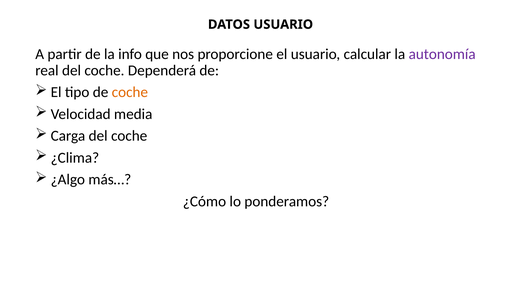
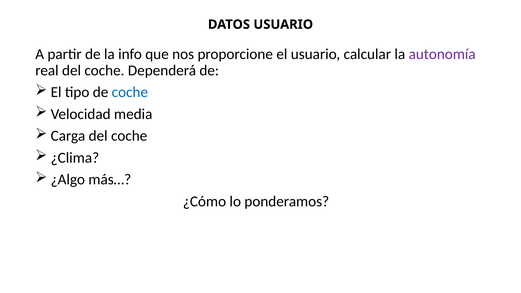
coche at (130, 92) colour: orange -> blue
